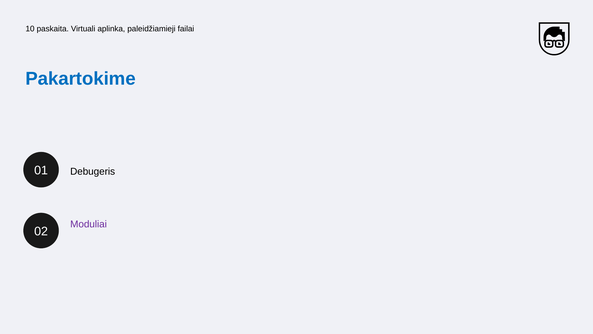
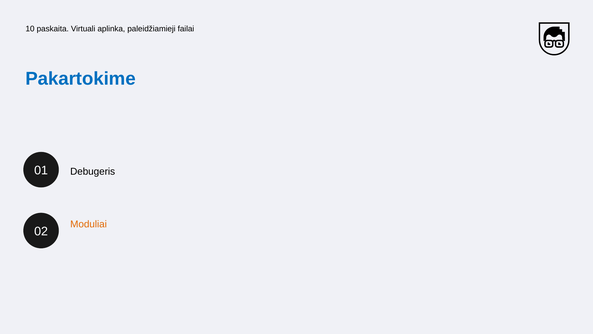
Moduliai colour: purple -> orange
